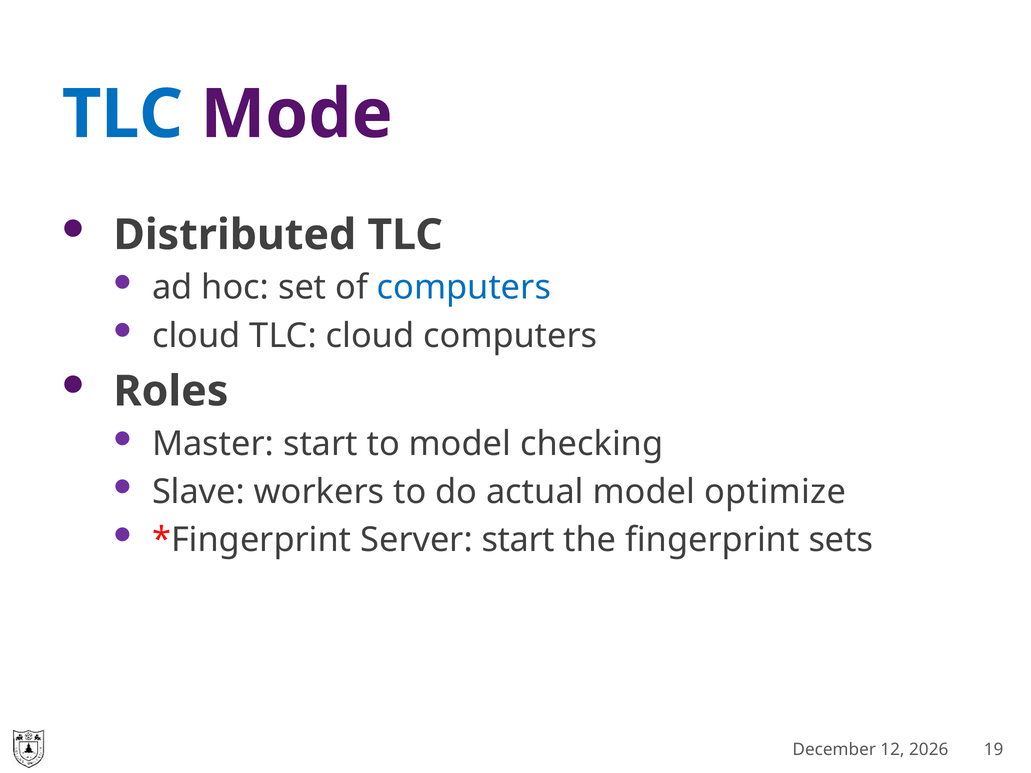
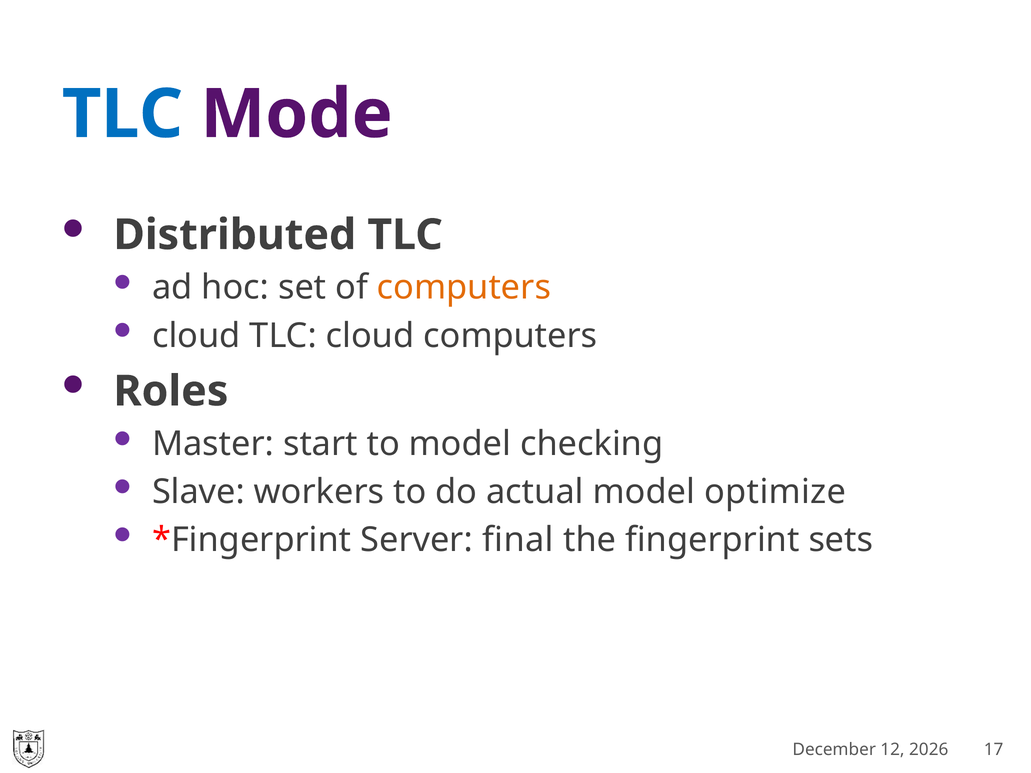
computers at (464, 288) colour: blue -> orange
Server start: start -> final
19: 19 -> 17
